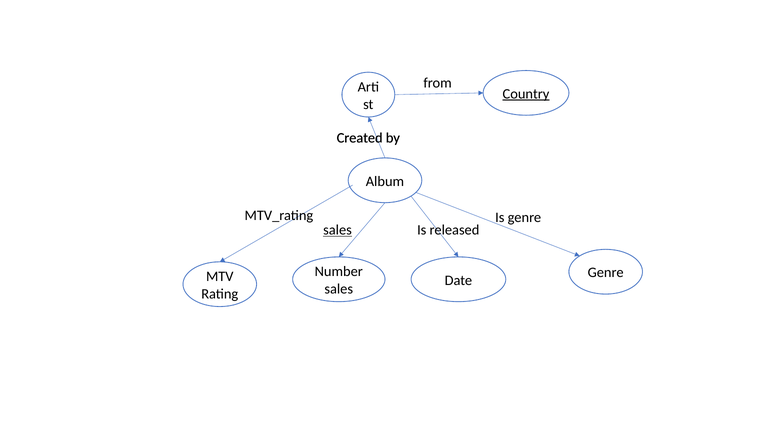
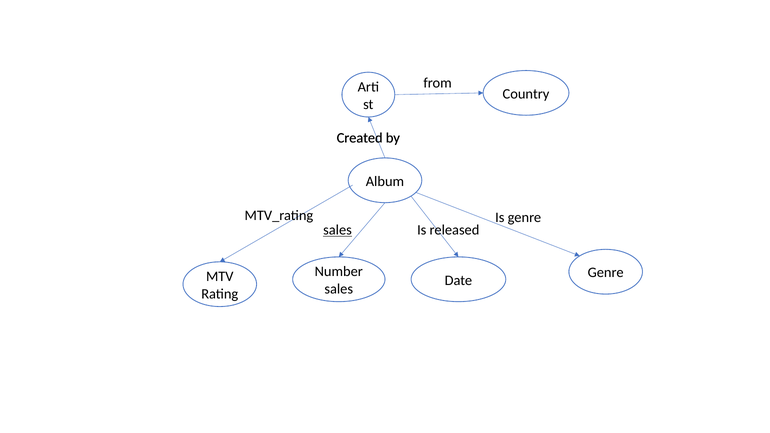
Country underline: present -> none
